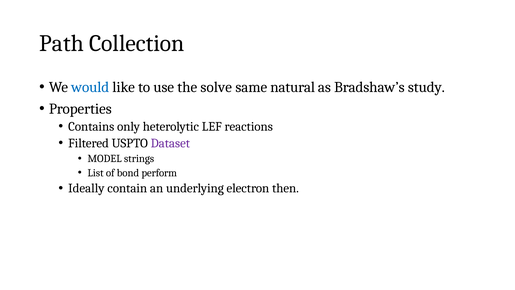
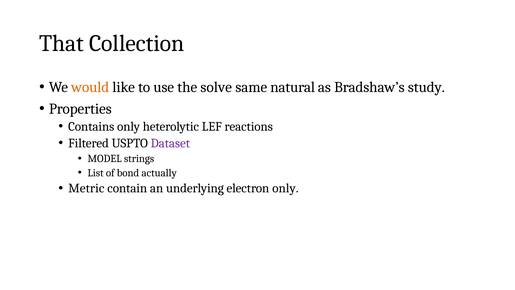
Path: Path -> That
would colour: blue -> orange
perform: perform -> actually
Ideally: Ideally -> Metric
electron then: then -> only
